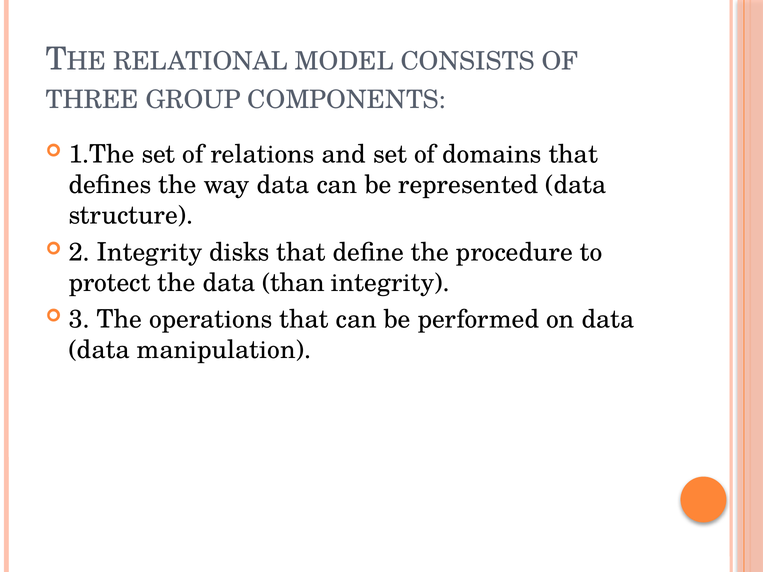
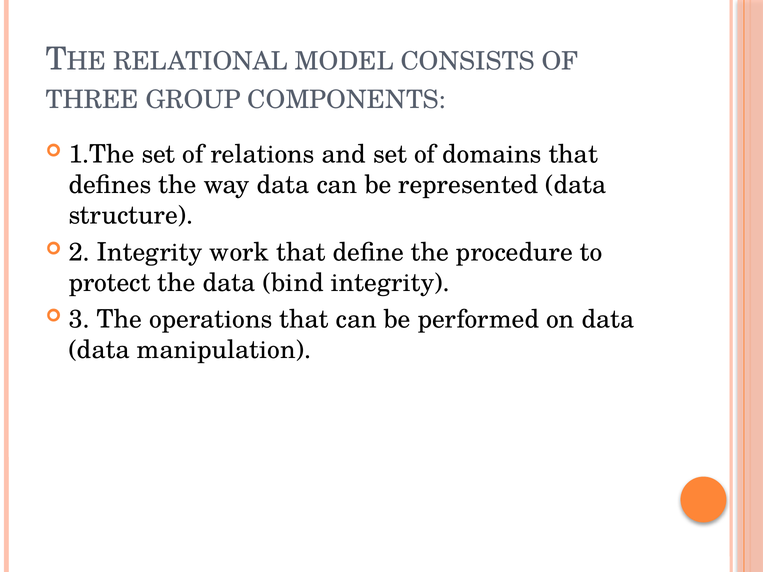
disks: disks -> work
than: than -> bind
